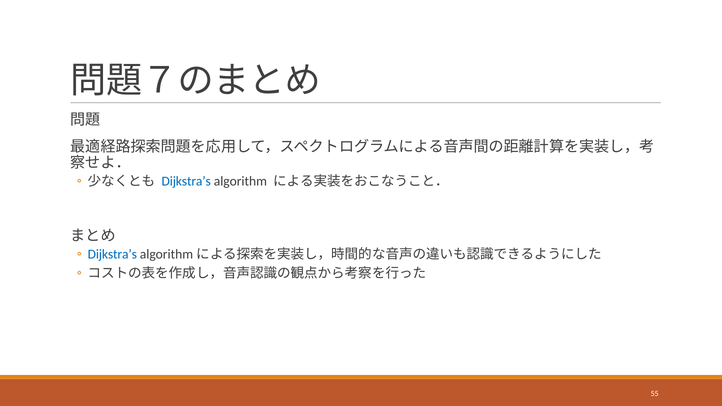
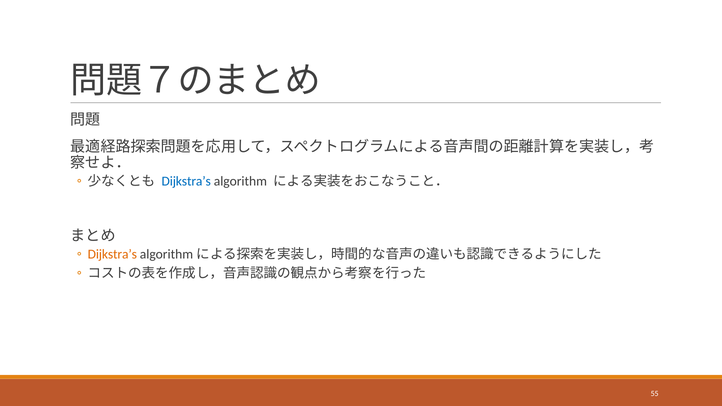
Dijkstra’s at (112, 254) colour: blue -> orange
